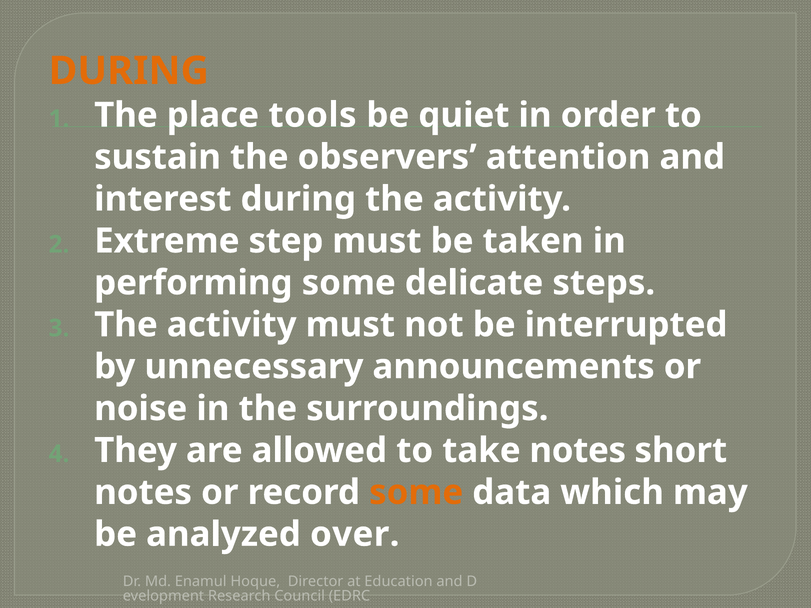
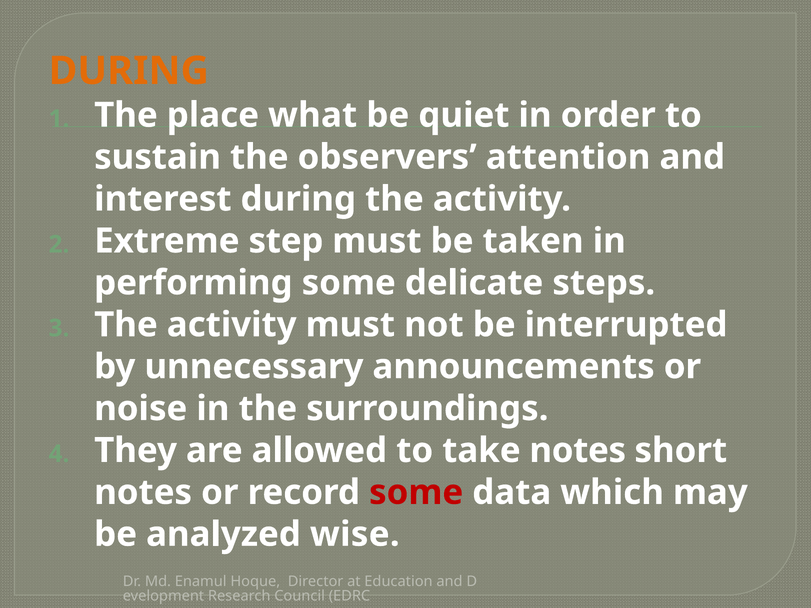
tools: tools -> what
some at (416, 493) colour: orange -> red
over: over -> wise
